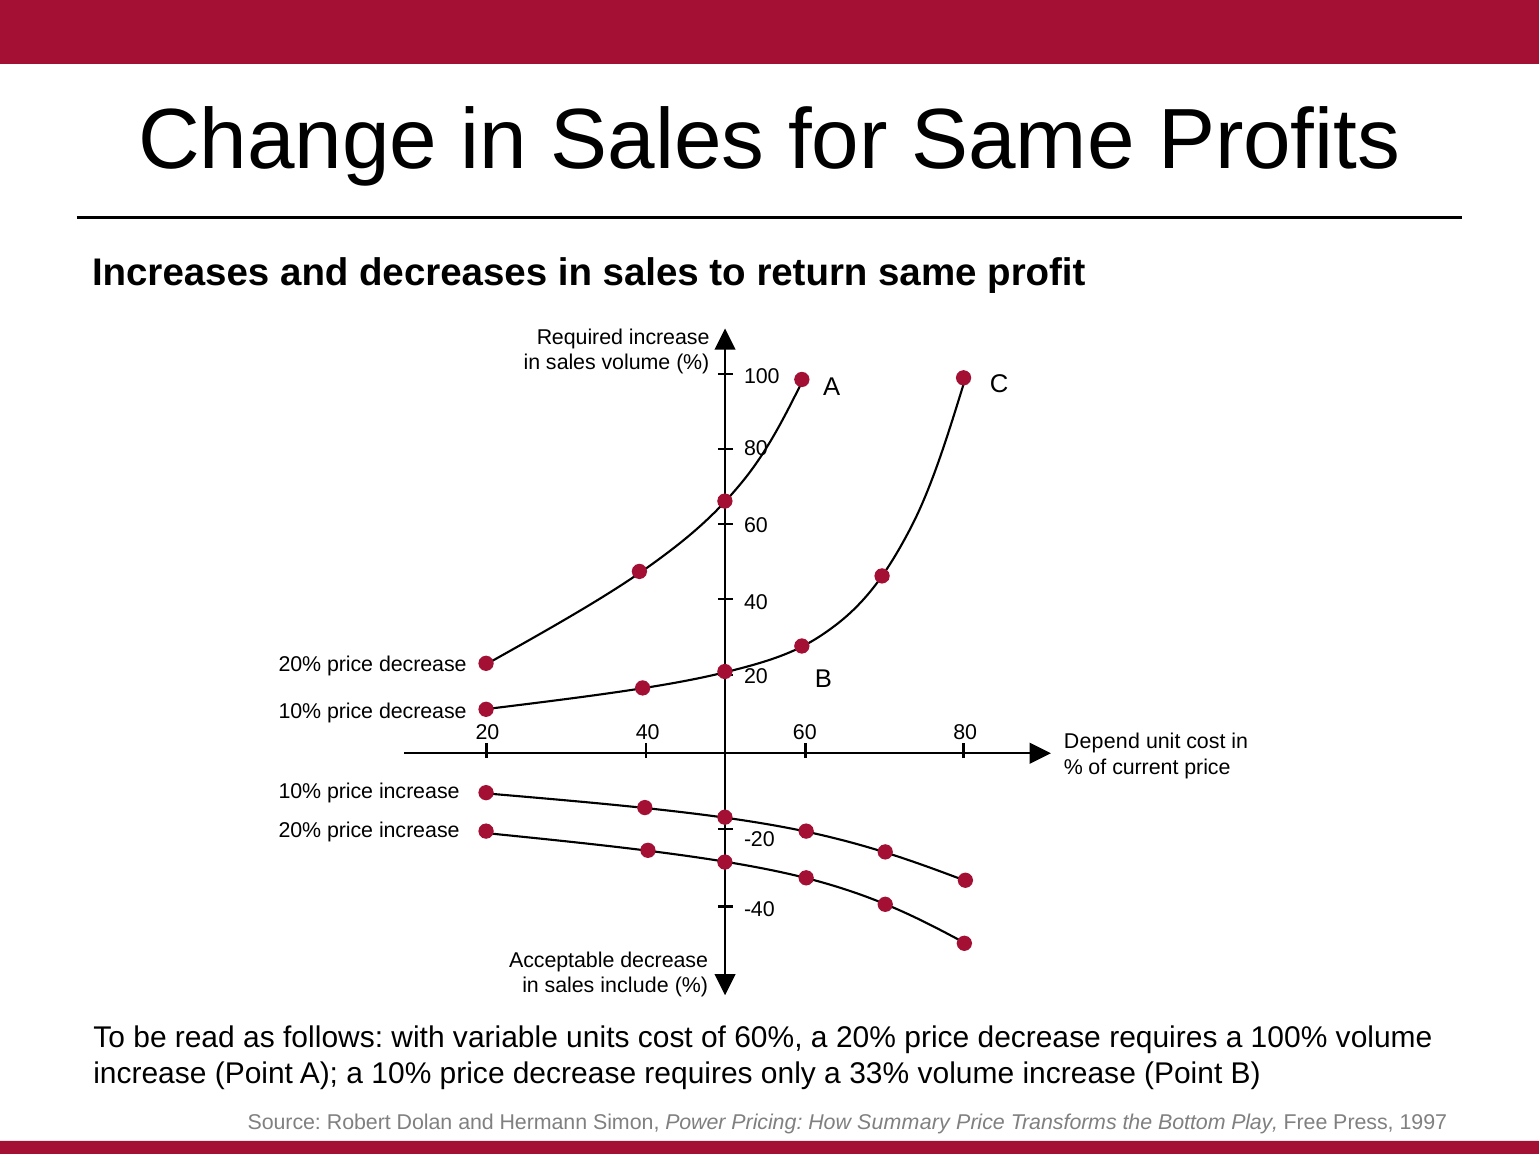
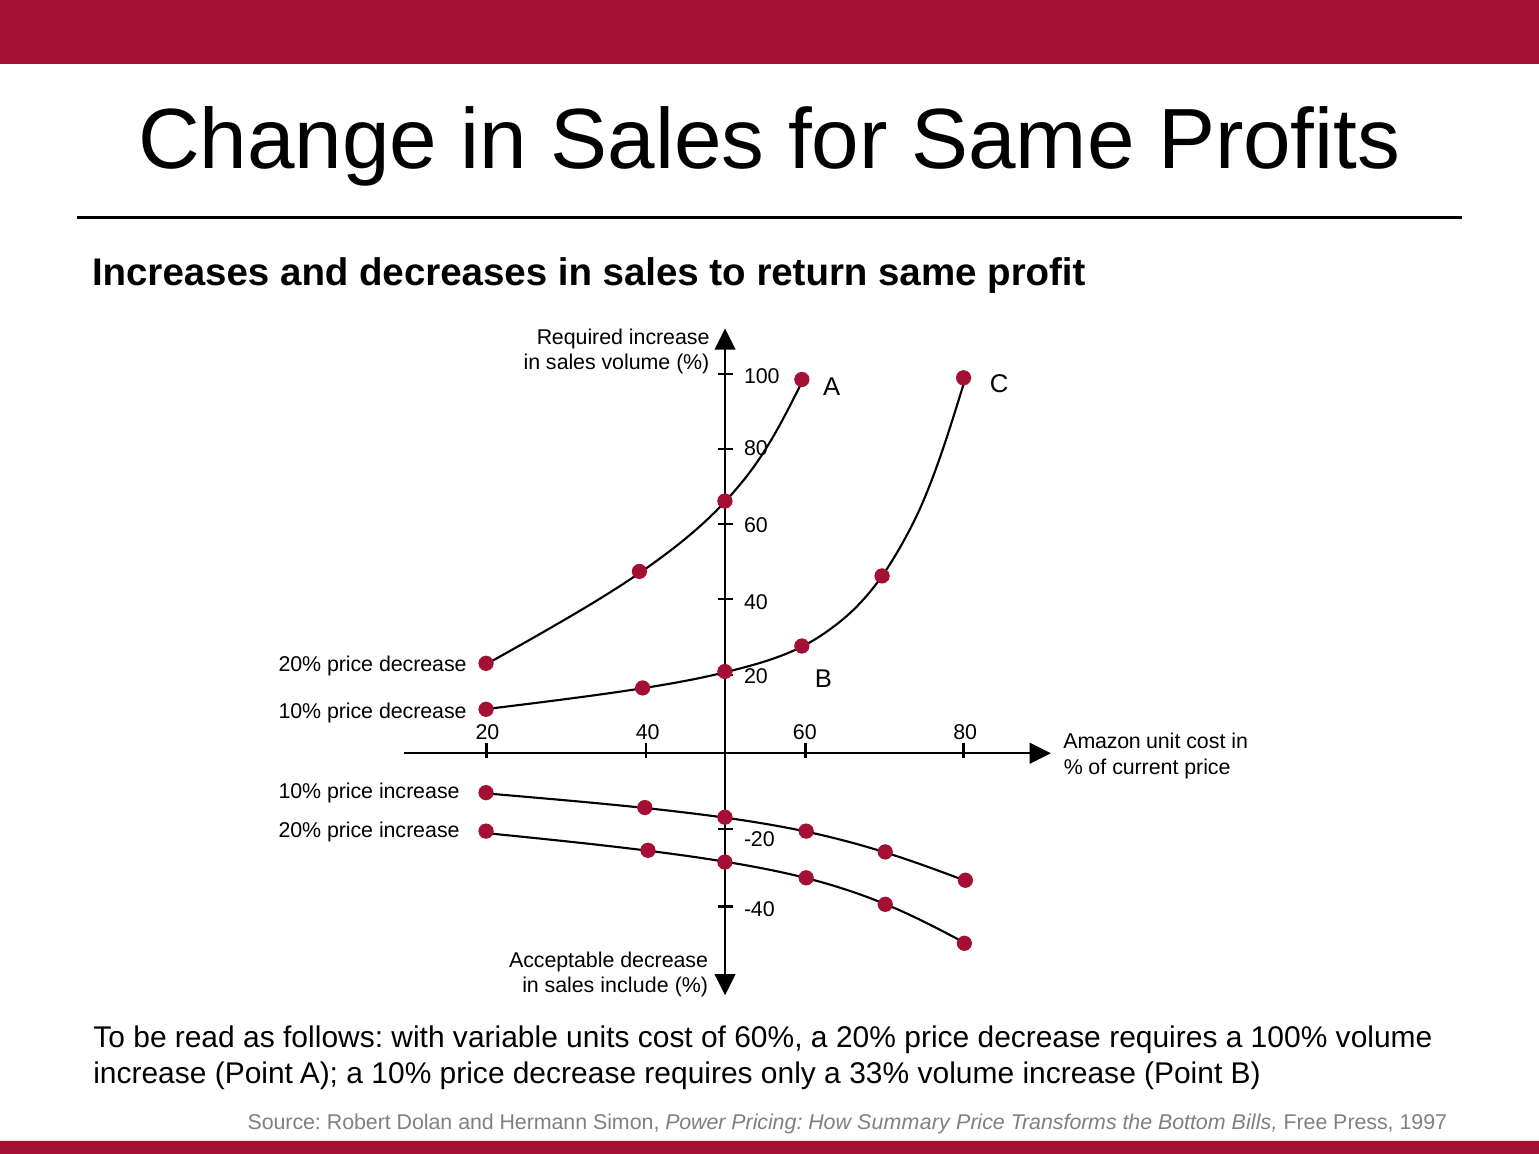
Depend: Depend -> Amazon
Play: Play -> Bills
